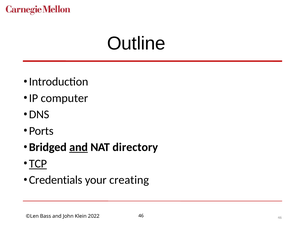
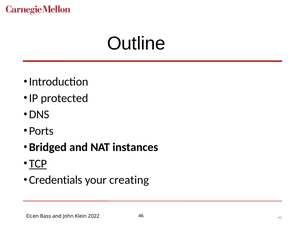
computer: computer -> protected
and at (79, 147) underline: present -> none
directory: directory -> instances
